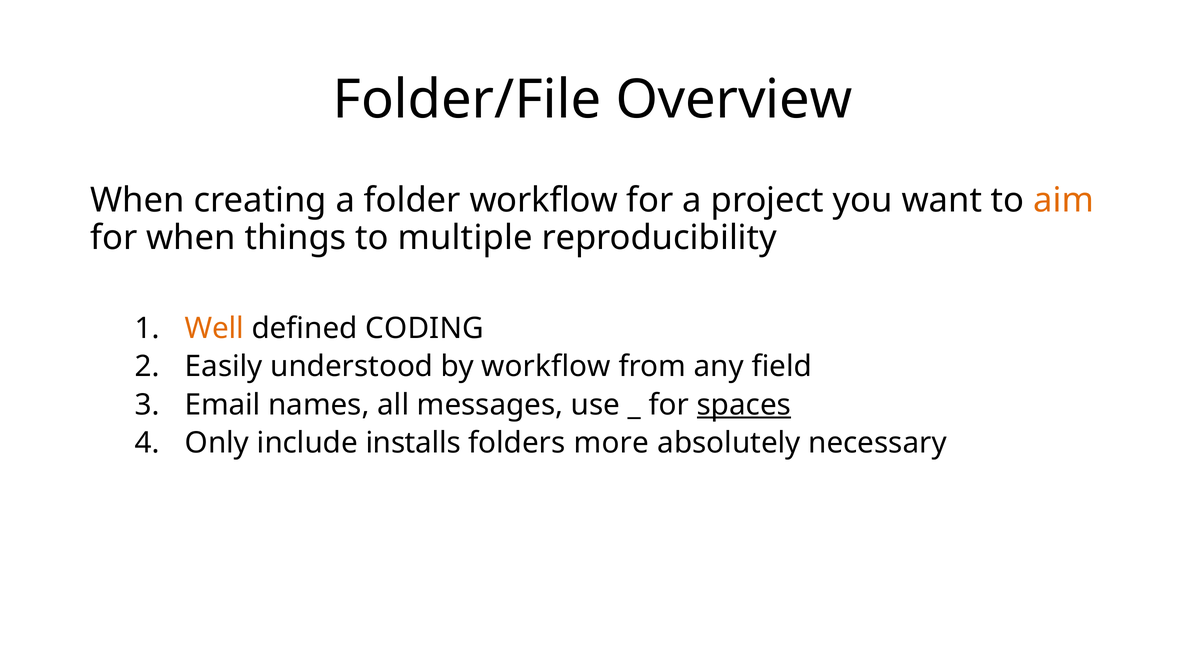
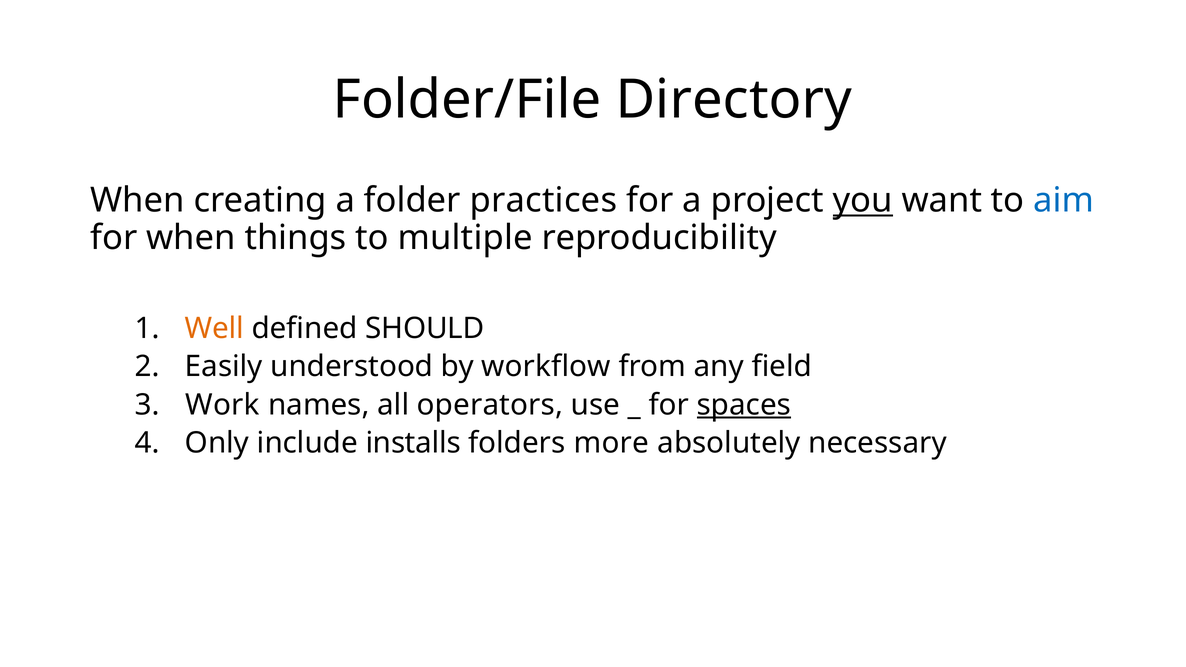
Overview: Overview -> Directory
folder workflow: workflow -> practices
you underline: none -> present
aim colour: orange -> blue
CODING: CODING -> SHOULD
Email: Email -> Work
messages: messages -> operators
